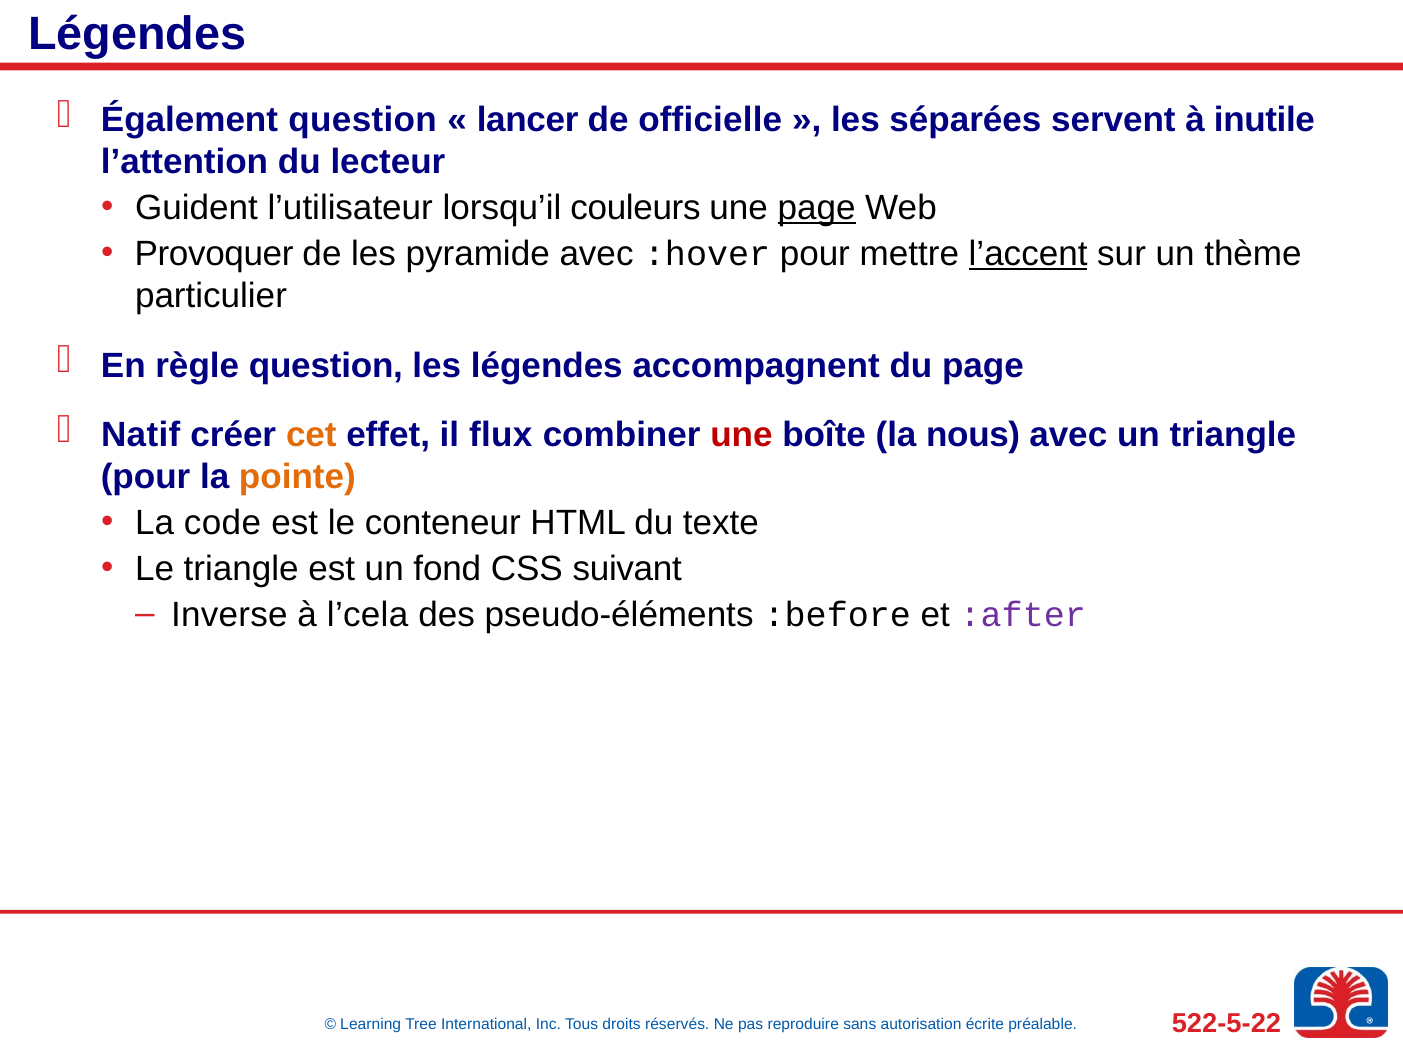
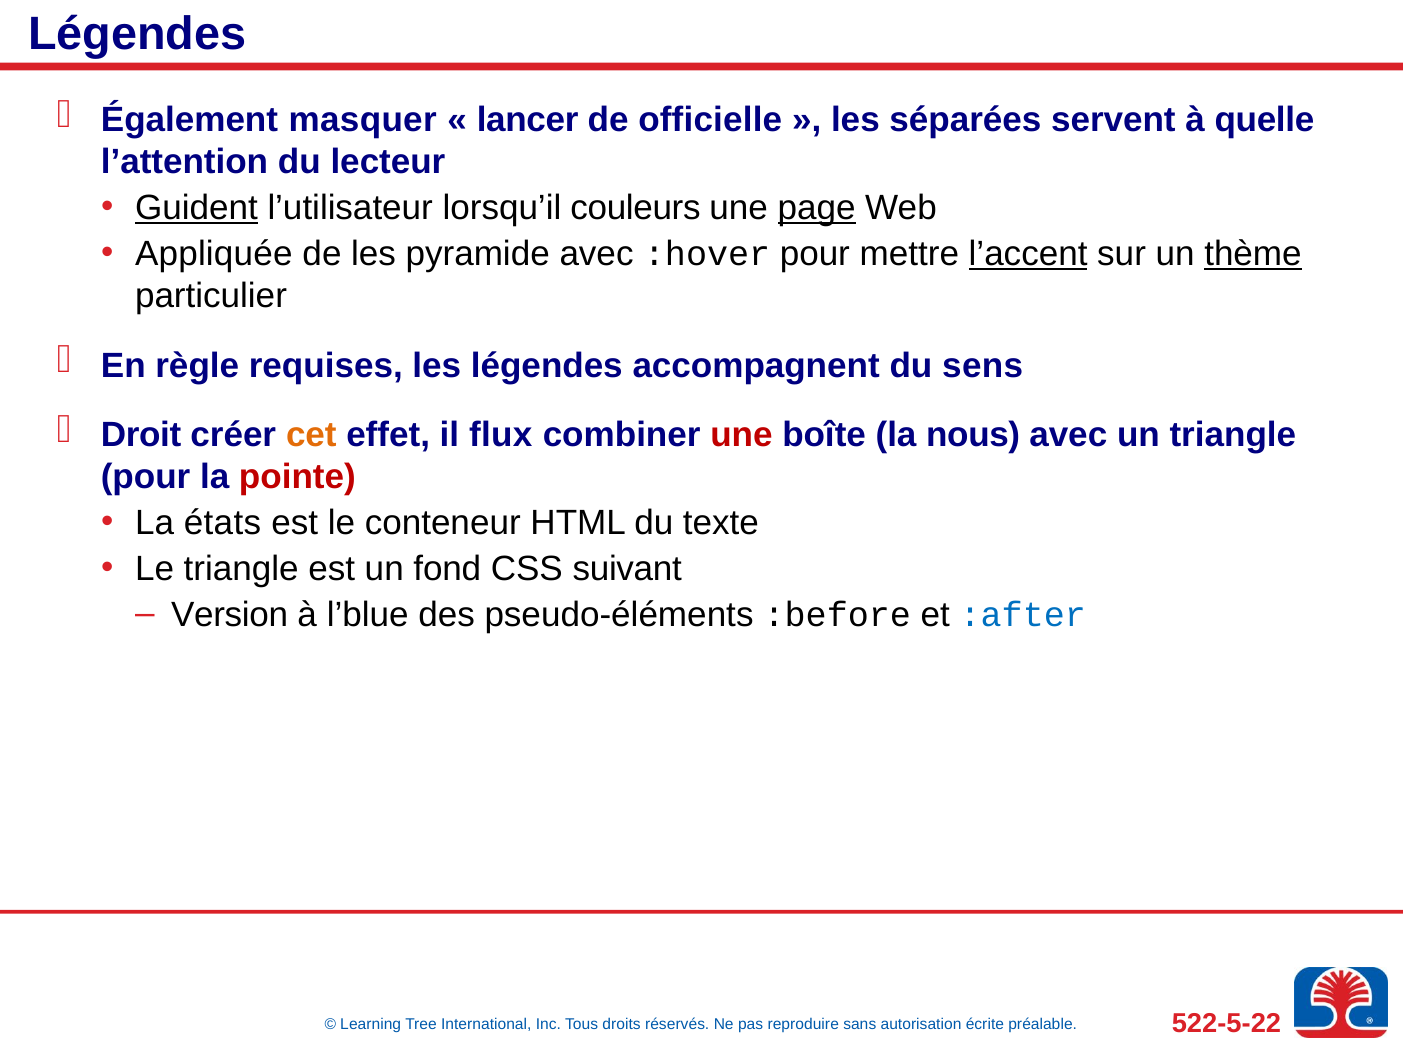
Également question: question -> masquer
inutile: inutile -> quelle
Guident underline: none -> present
Provoquer: Provoquer -> Appliquée
thème underline: none -> present
règle question: question -> requises
du page: page -> sens
Natif: Natif -> Droit
pointe colour: orange -> red
code: code -> états
Inverse: Inverse -> Version
l’cela: l’cela -> l’blue
:after colour: purple -> blue
